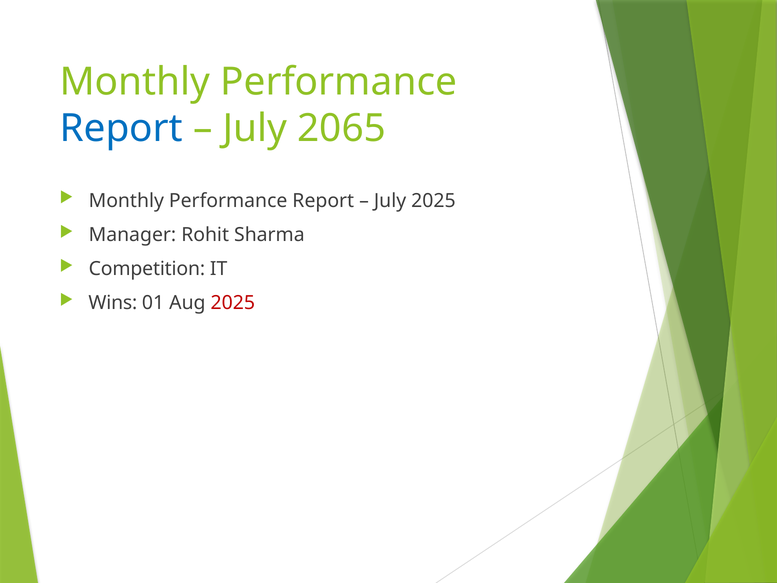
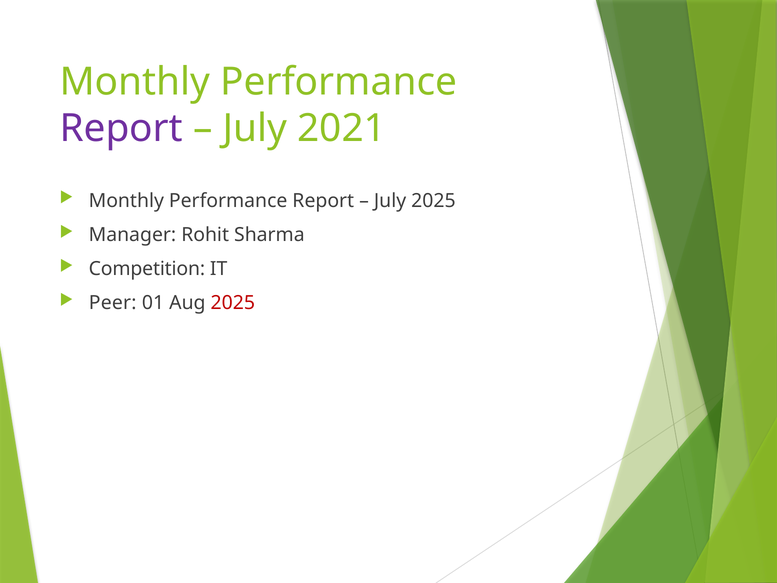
Report at (121, 128) colour: blue -> purple
2065: 2065 -> 2021
Wins: Wins -> Peer
